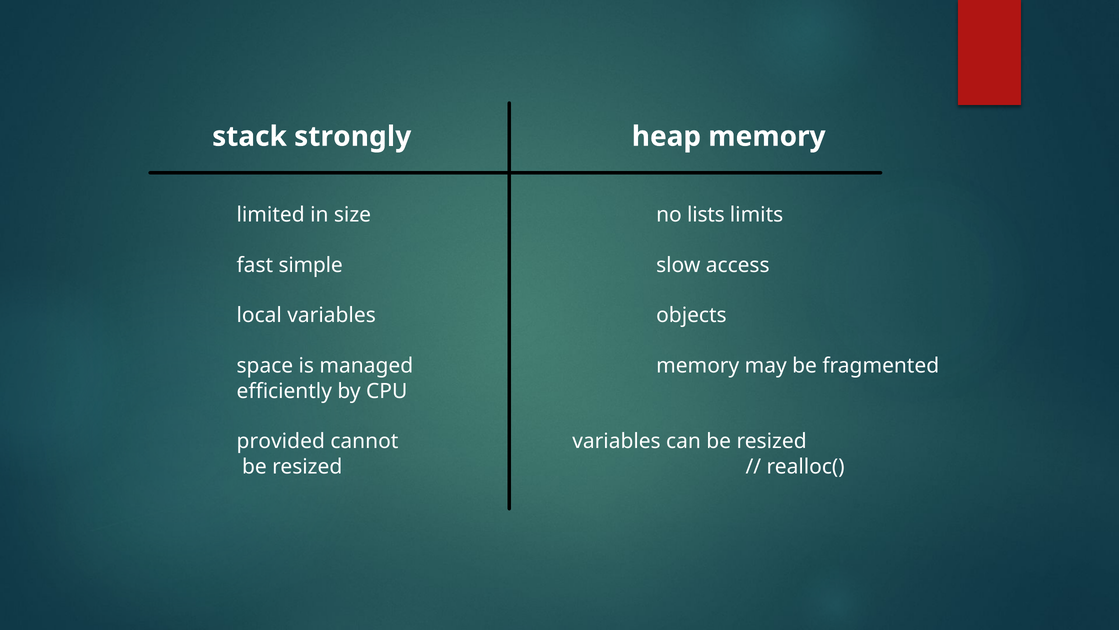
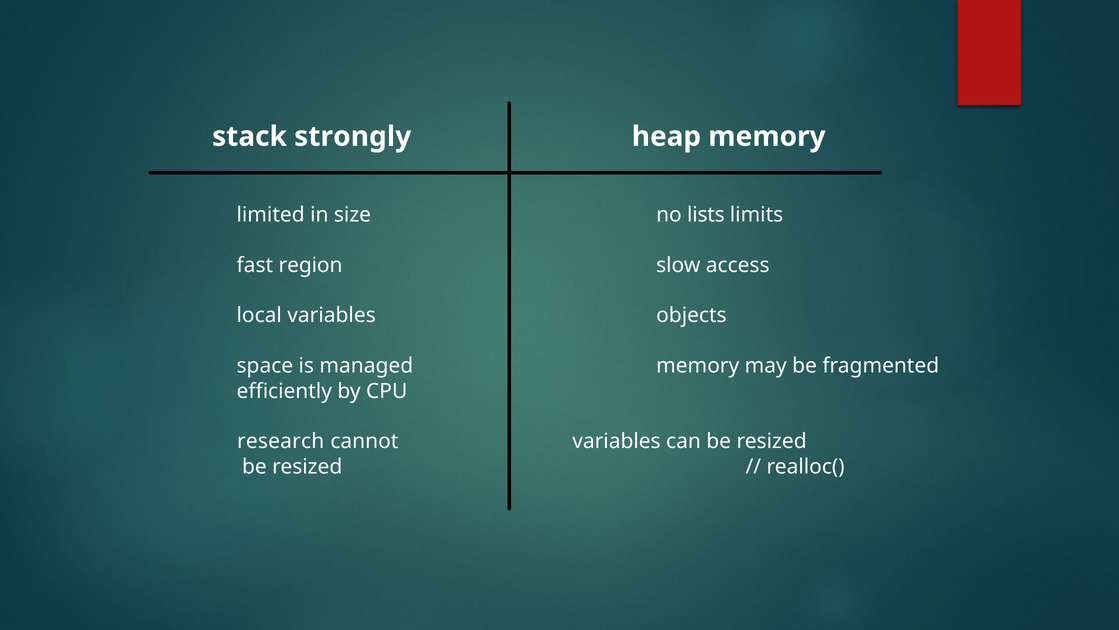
simple: simple -> region
provided: provided -> research
